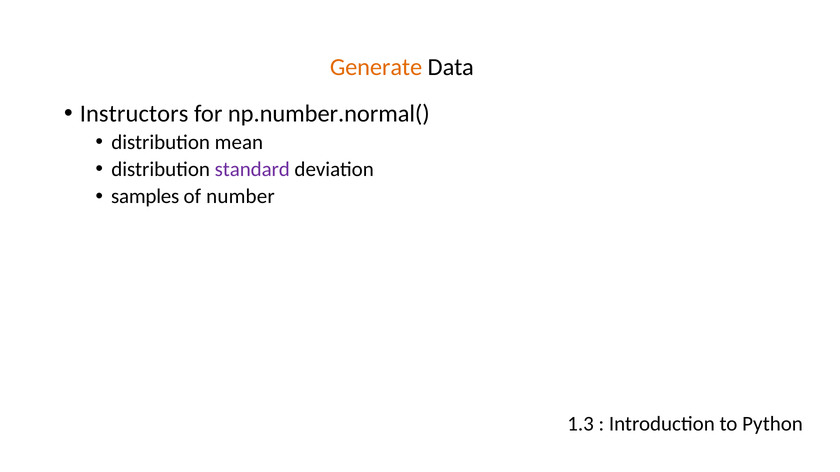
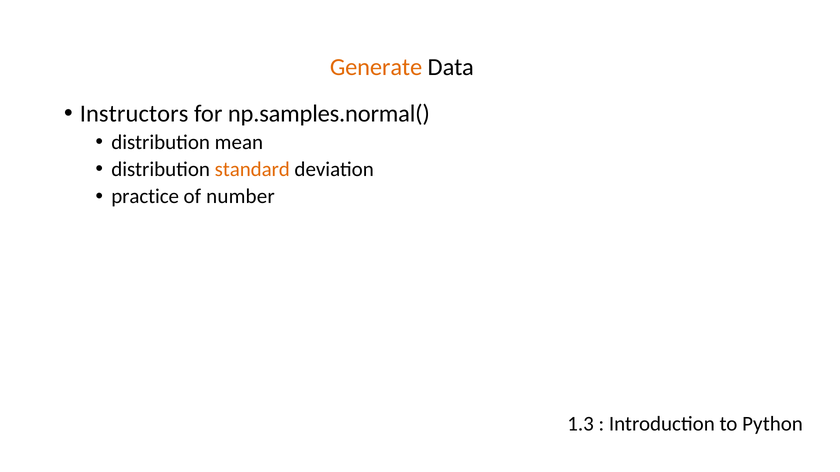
np.number.normal(: np.number.normal( -> np.samples.normal(
standard colour: purple -> orange
samples: samples -> practice
